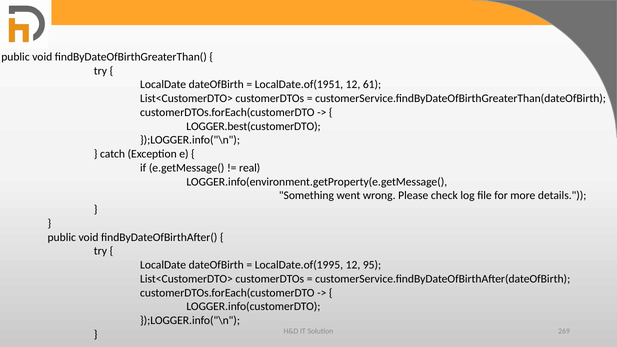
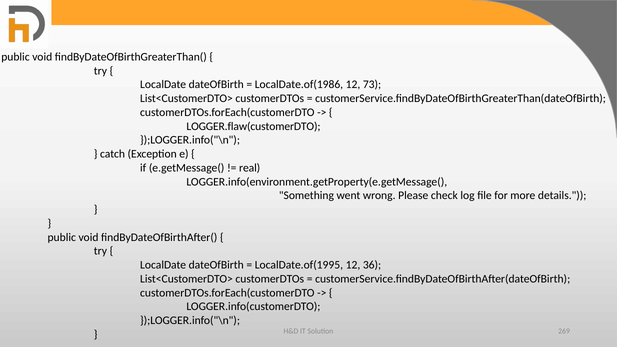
LocalDate.of(1951: LocalDate.of(1951 -> LocalDate.of(1986
61: 61 -> 73
LOGGER.best(customerDTO: LOGGER.best(customerDTO -> LOGGER.flaw(customerDTO
95: 95 -> 36
